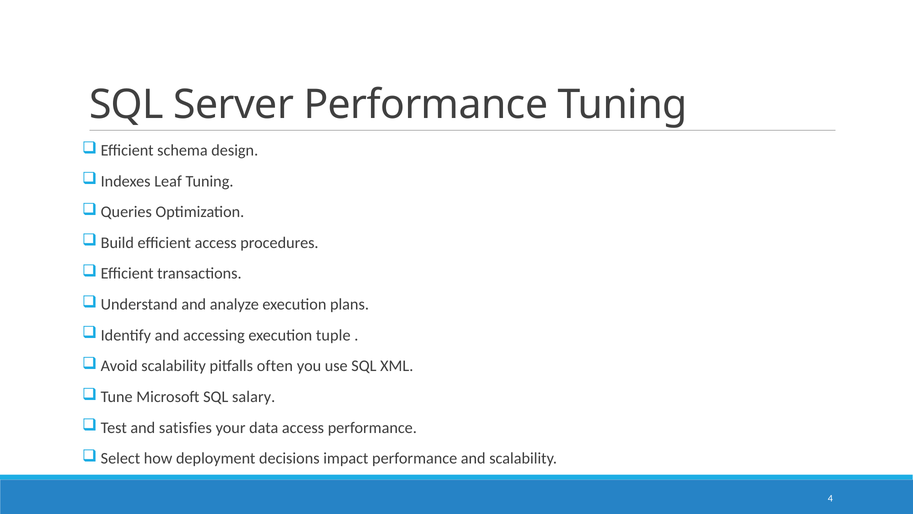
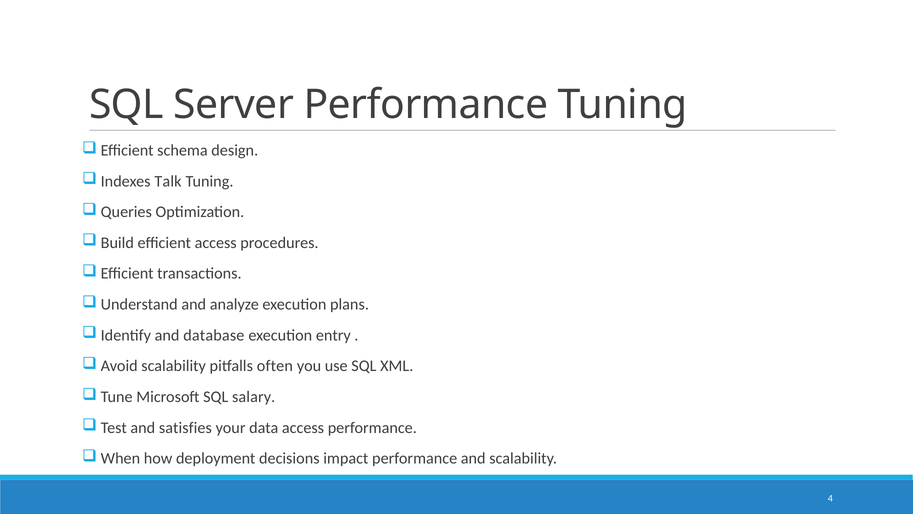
Leaf: Leaf -> Talk
accessing: accessing -> database
tuple: tuple -> entry
Select: Select -> When
